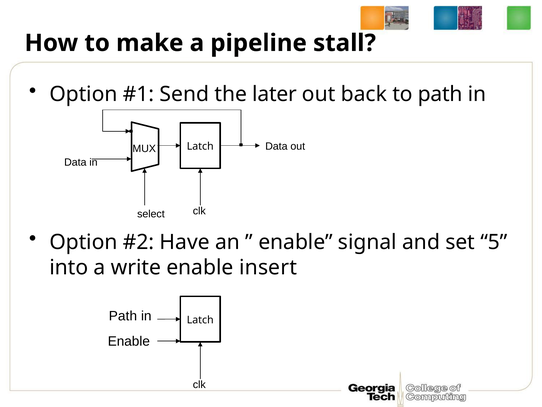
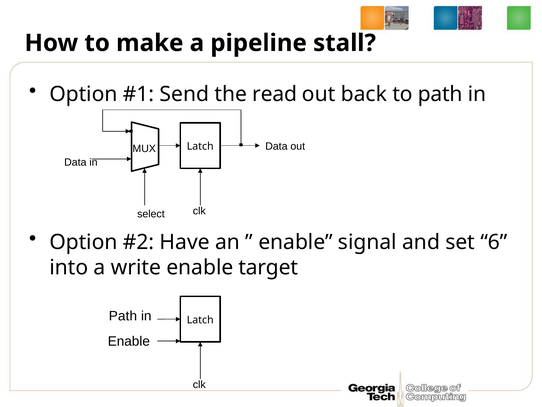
later: later -> read
5: 5 -> 6
insert: insert -> target
